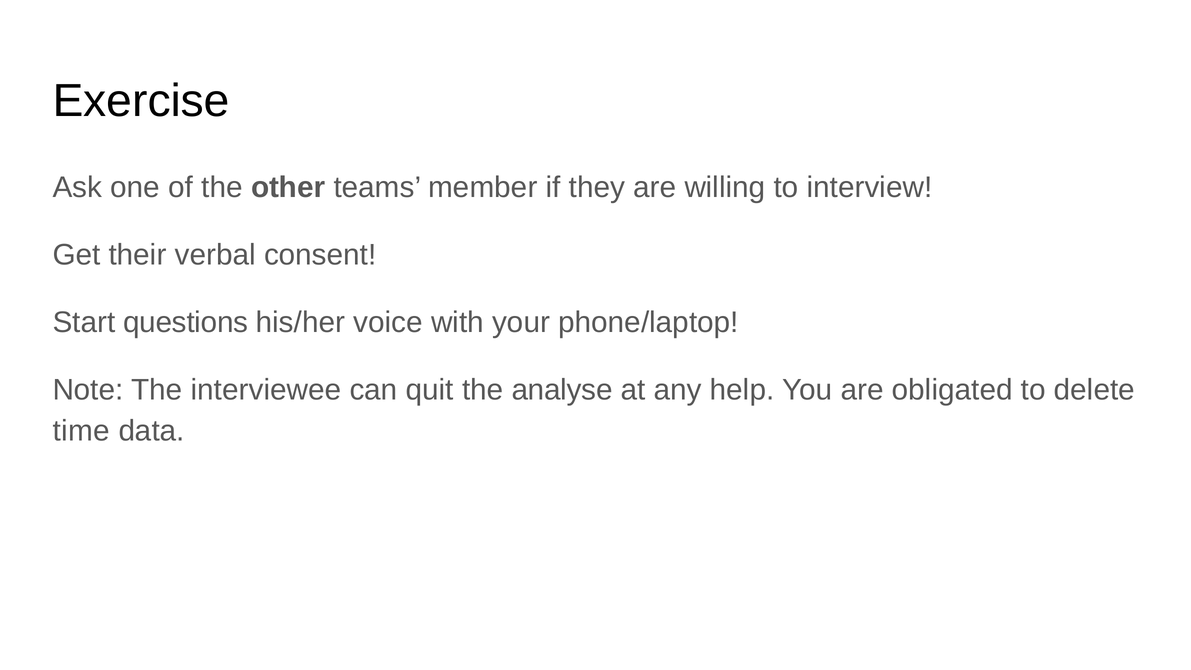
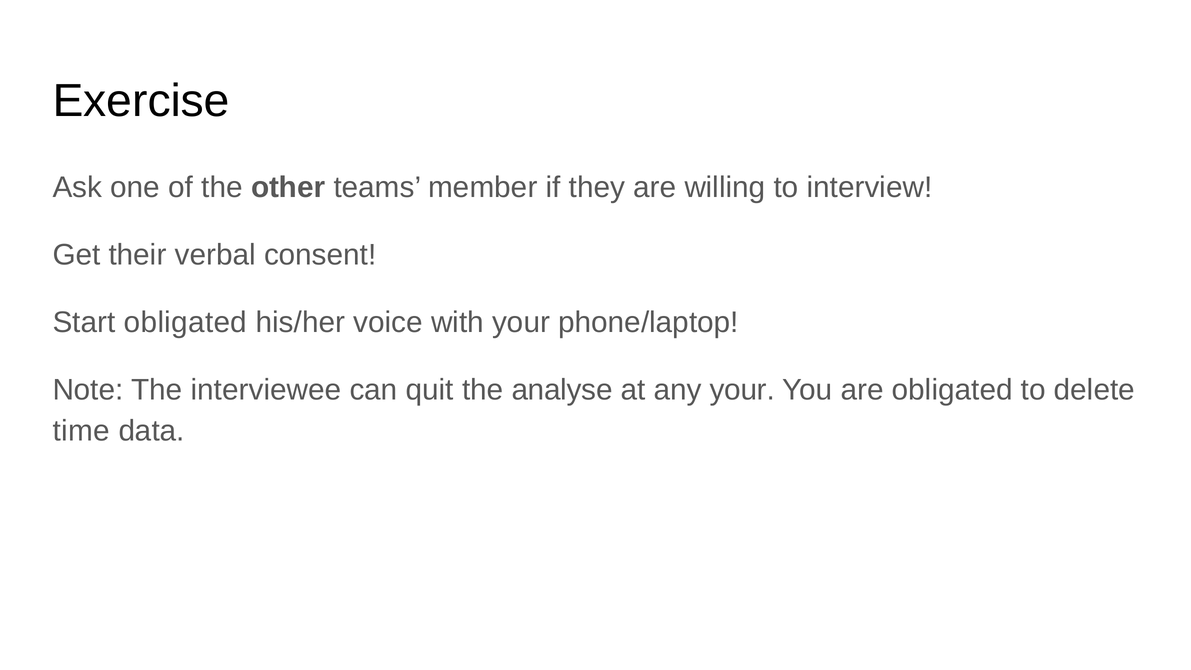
Start questions: questions -> obligated
any help: help -> your
